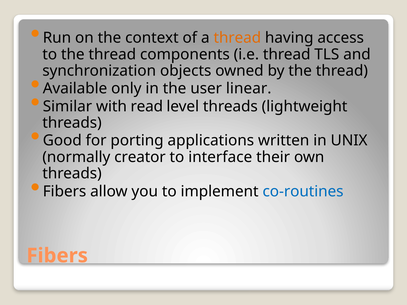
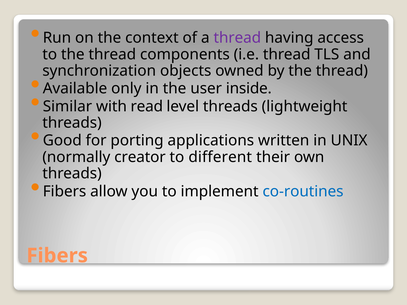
thread at (237, 38) colour: orange -> purple
linear: linear -> inside
interface: interface -> different
